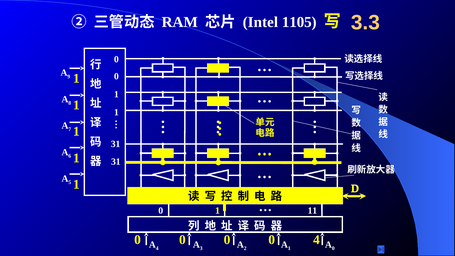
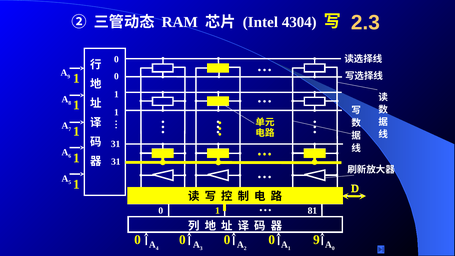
3.3: 3.3 -> 2.3
1105: 1105 -> 4304
11: 11 -> 81
0 4: 4 -> 9
